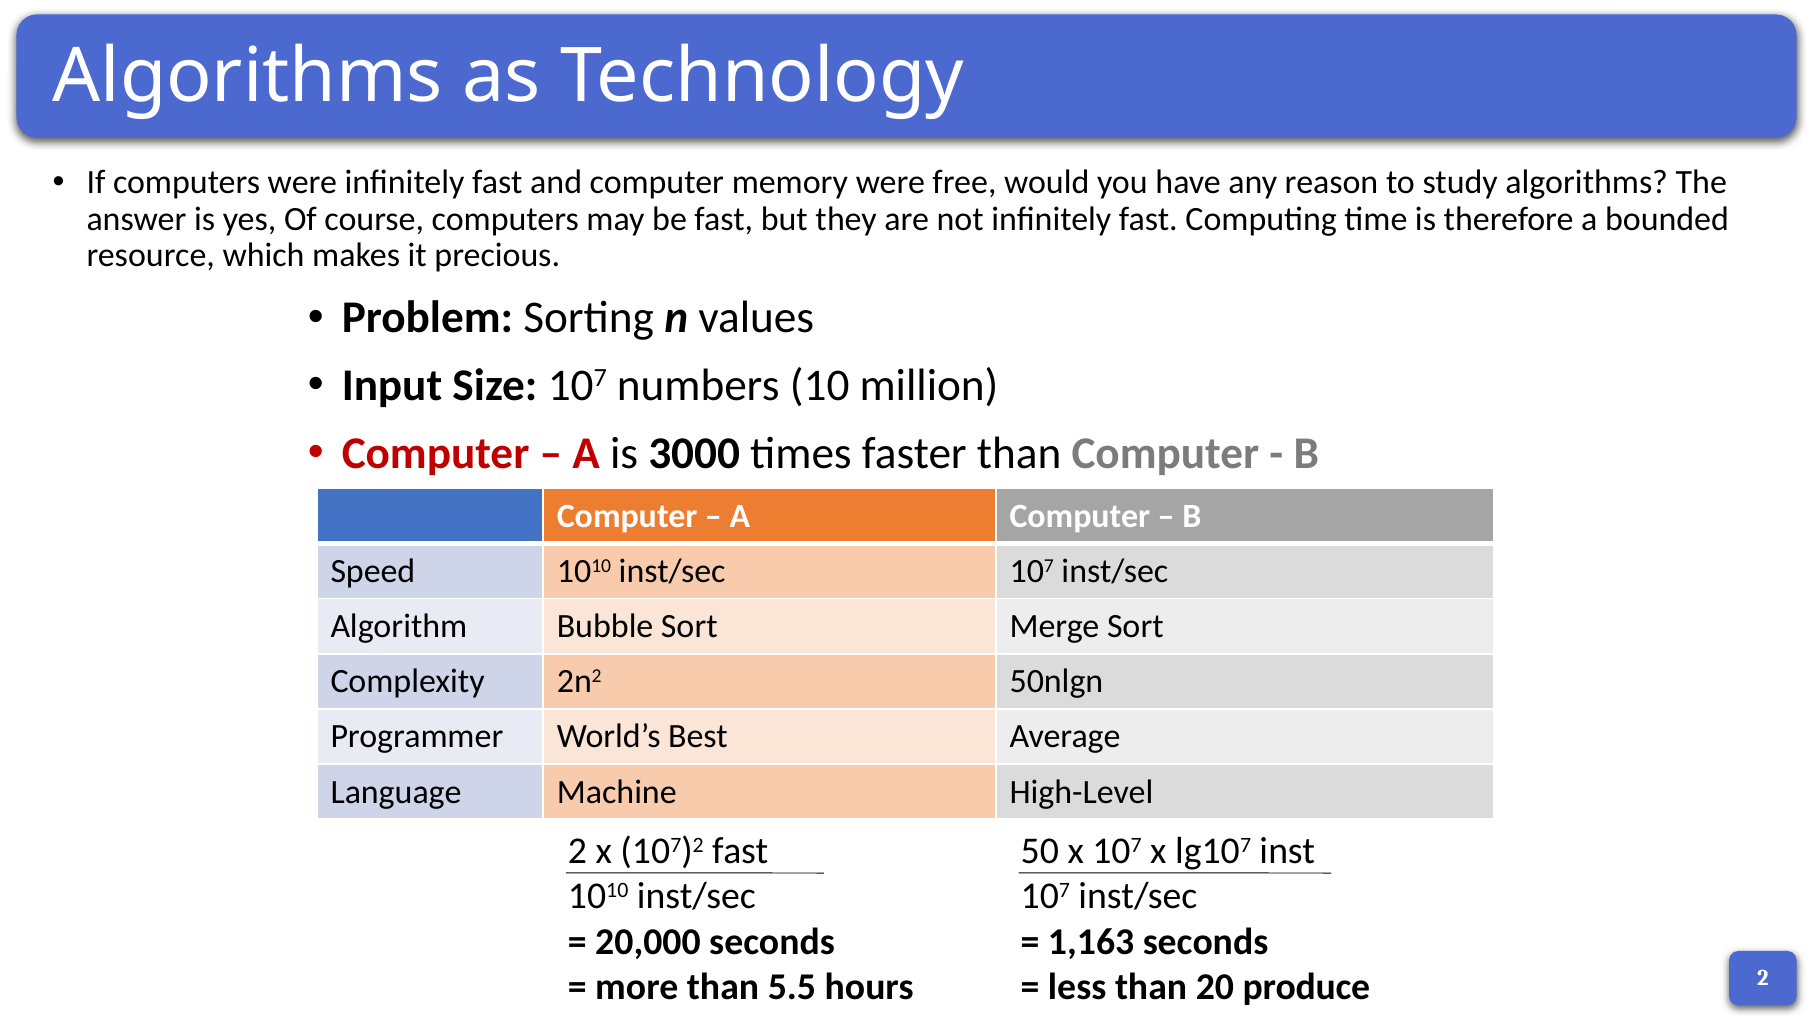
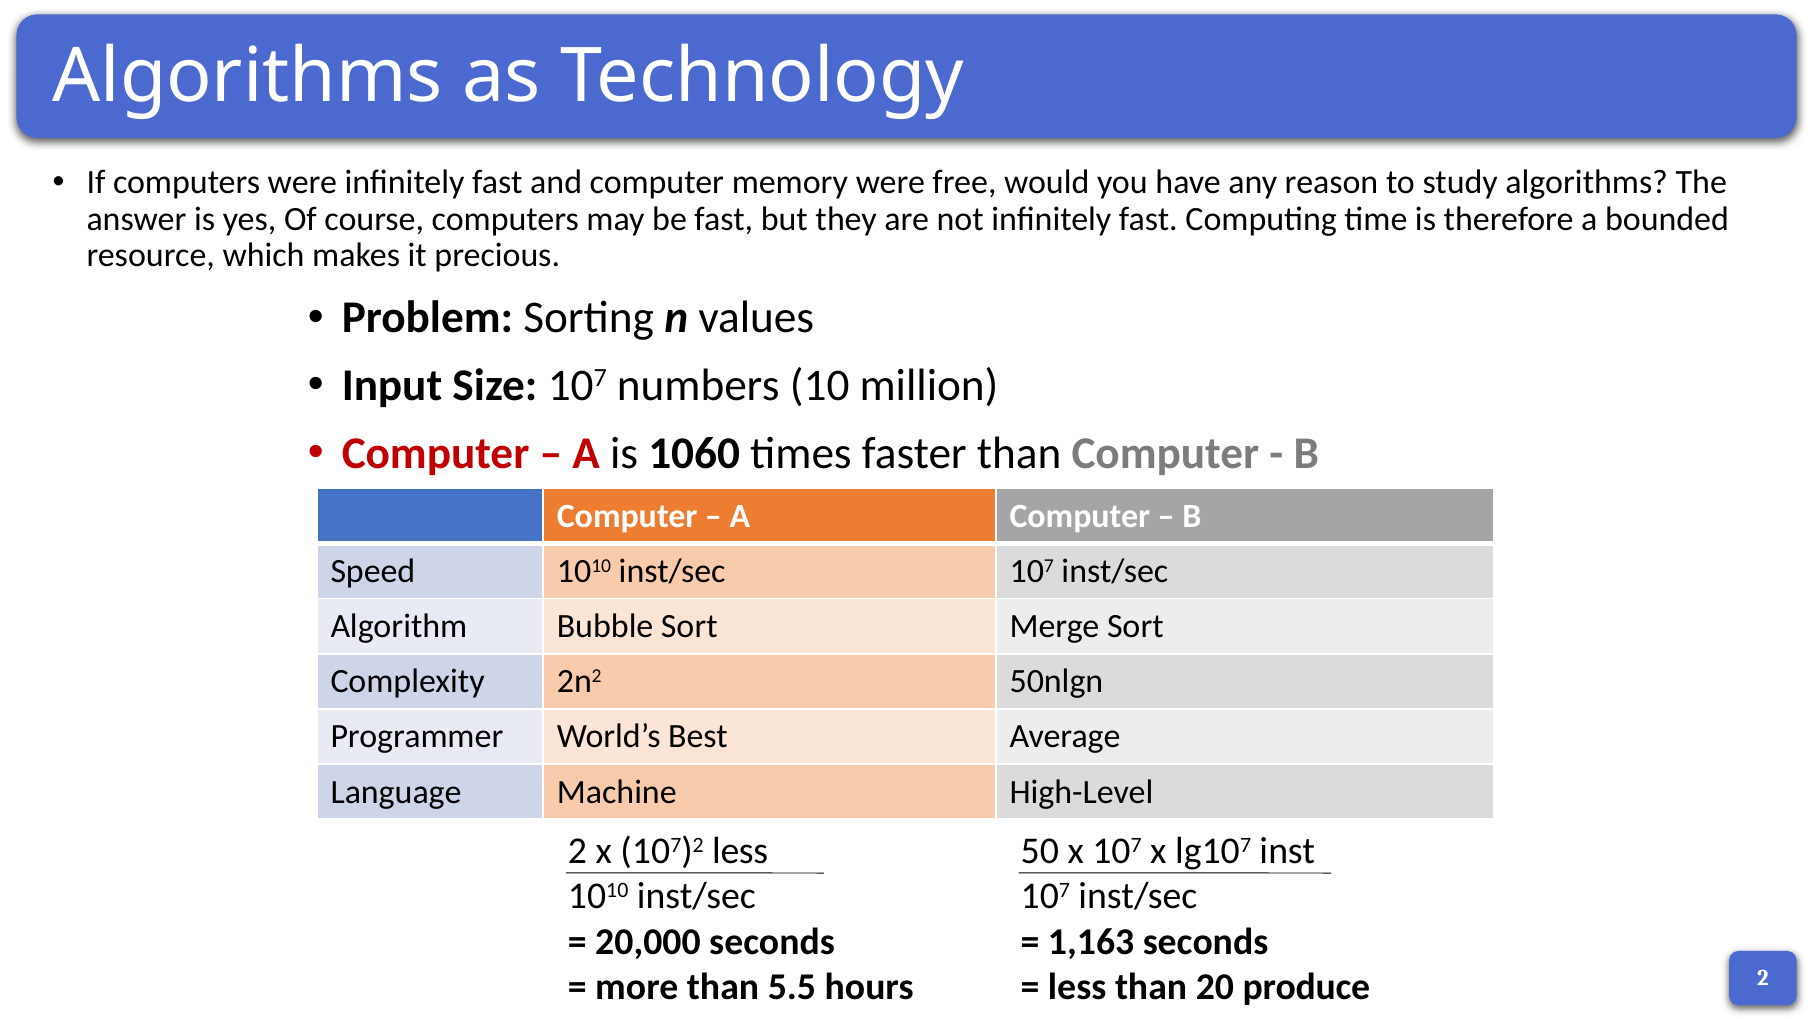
3000: 3000 -> 1060
107)2 fast: fast -> less
